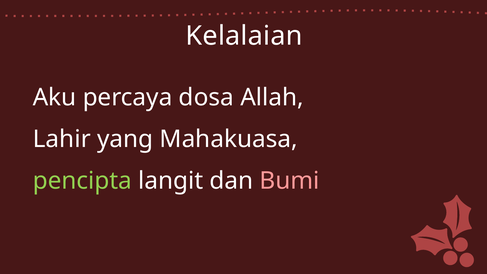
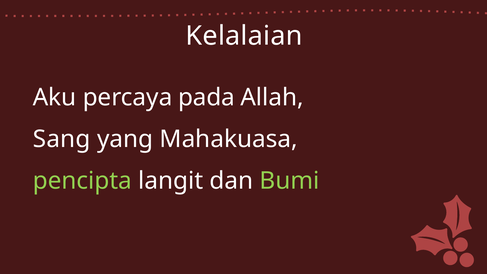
dosa: dosa -> pada
Lahir: Lahir -> Sang
Bumi colour: pink -> light green
